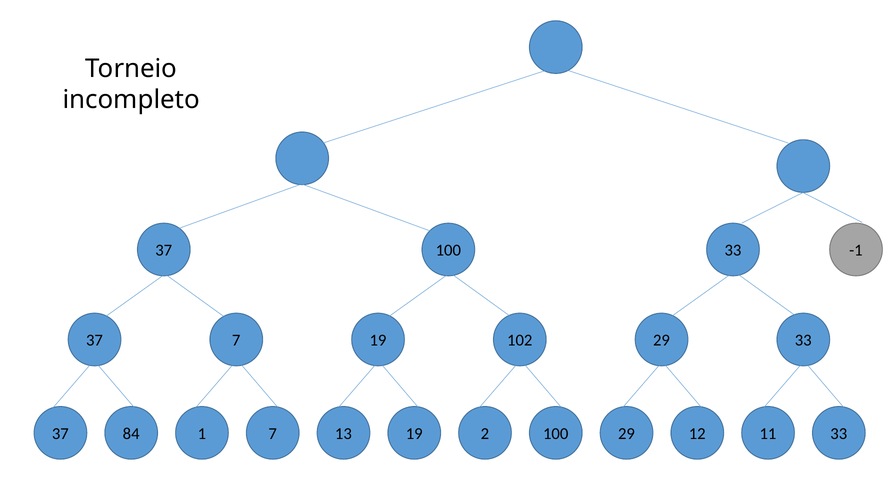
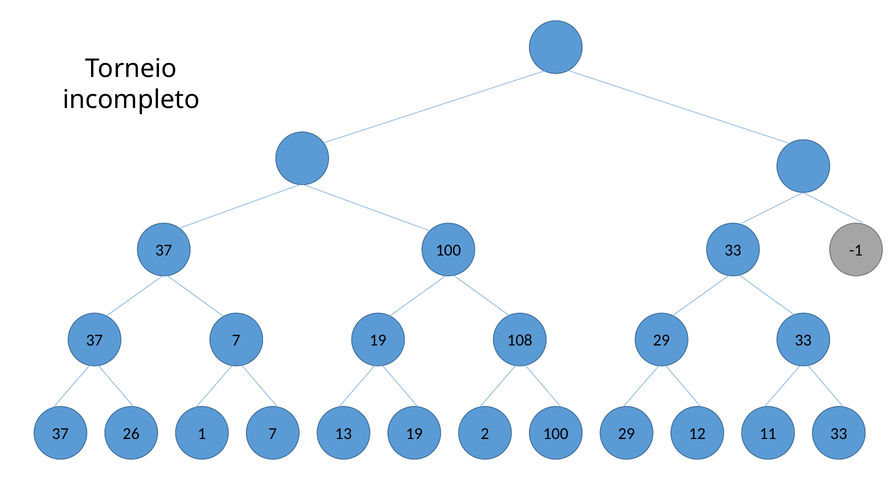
102: 102 -> 108
84: 84 -> 26
